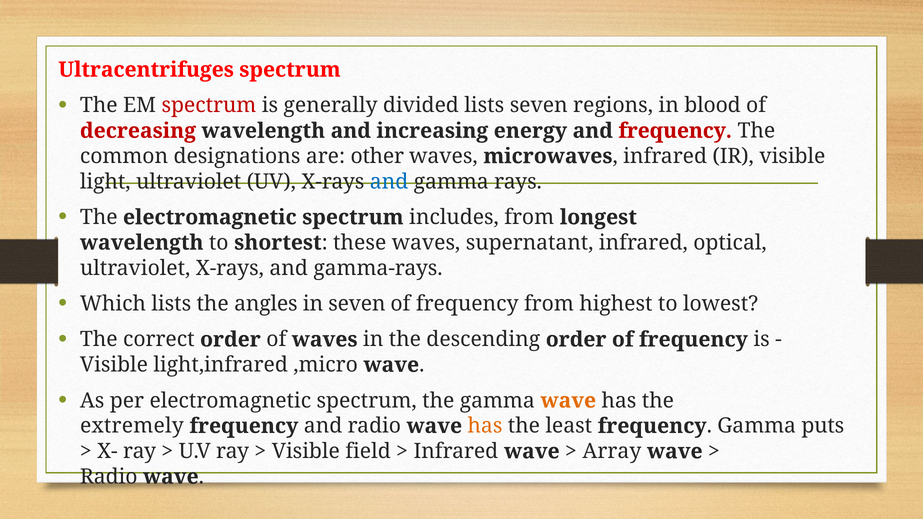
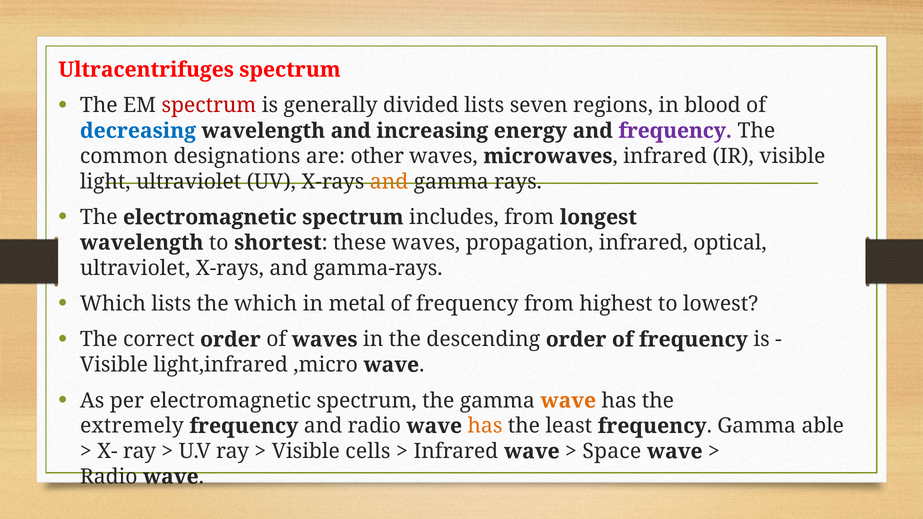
decreasing colour: red -> blue
frequency at (675, 131) colour: red -> purple
and at (389, 182) colour: blue -> orange
supernatant: supernatant -> propagation
the angles: angles -> which
in seven: seven -> metal
puts: puts -> able
field: field -> cells
Array: Array -> Space
